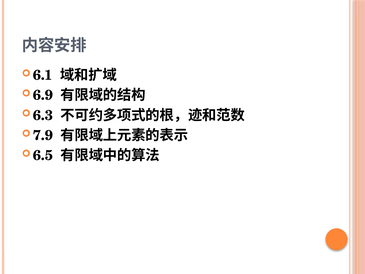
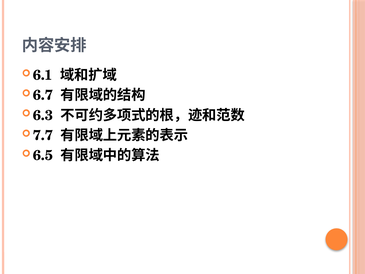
6.9: 6.9 -> 6.7
7.9: 7.9 -> 7.7
